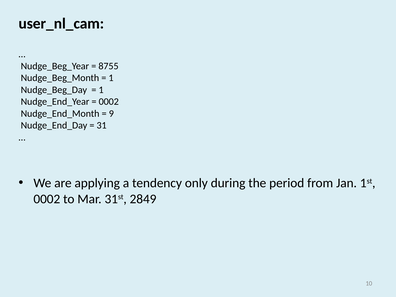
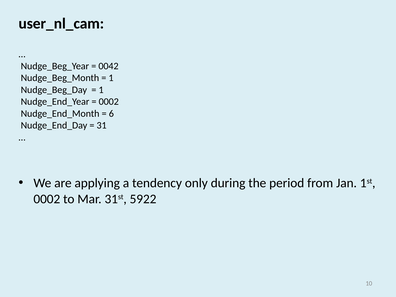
8755: 8755 -> 0042
9: 9 -> 6
2849: 2849 -> 5922
